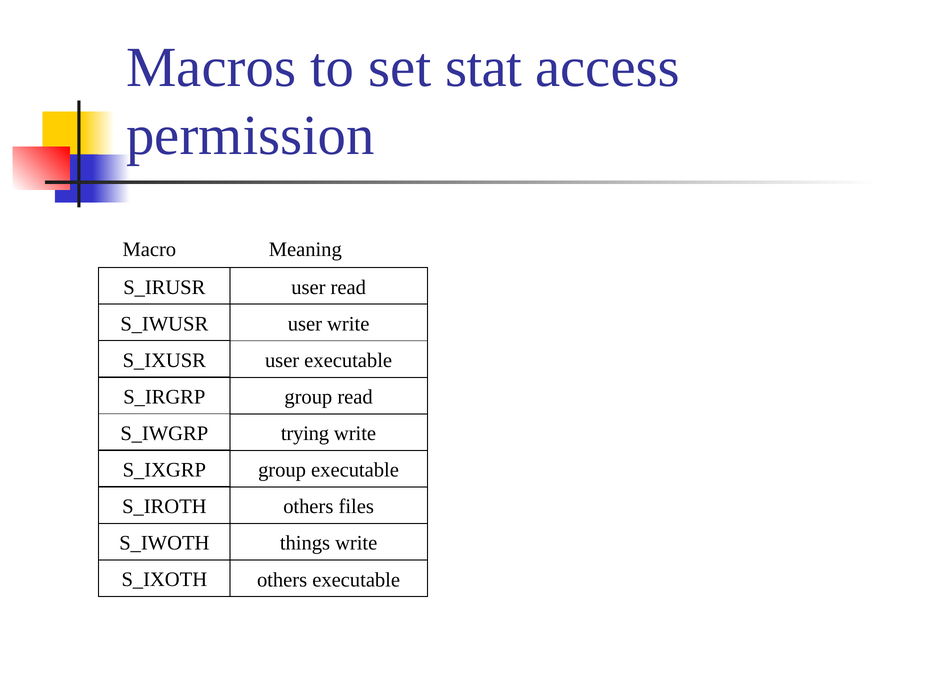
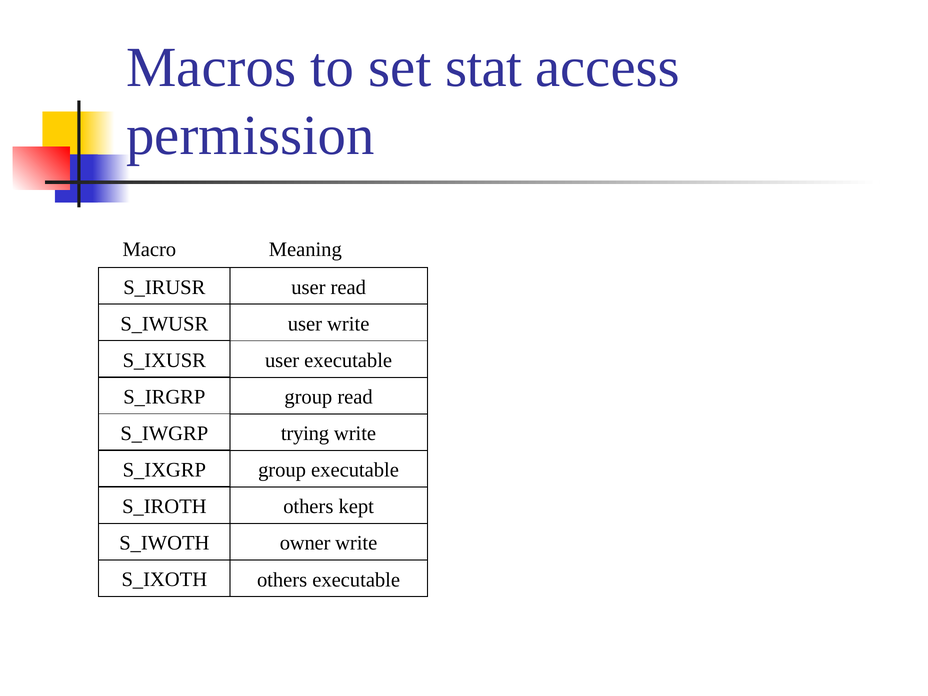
files: files -> kept
things: things -> owner
